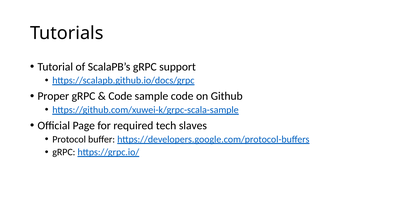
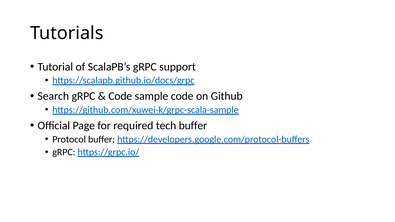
Proper: Proper -> Search
tech slaves: slaves -> buffer
